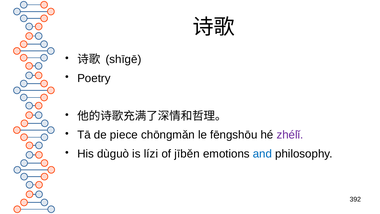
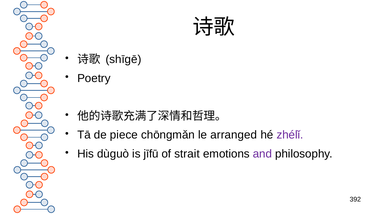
fēngshōu: fēngshōu -> arranged
lízi: lízi -> jīfū
jīběn: jīběn -> strait
and colour: blue -> purple
